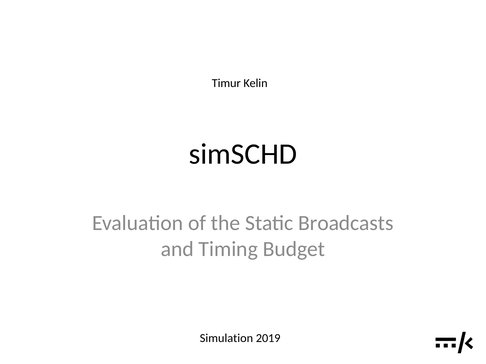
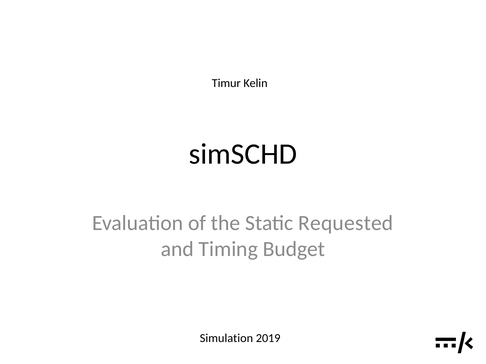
Broadcasts: Broadcasts -> Requested
